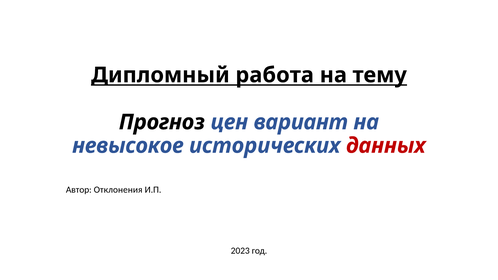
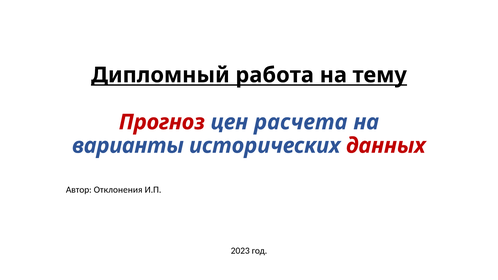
Прогноз colour: black -> red
вариант: вариант -> расчета
невысокое: невысокое -> варианты
